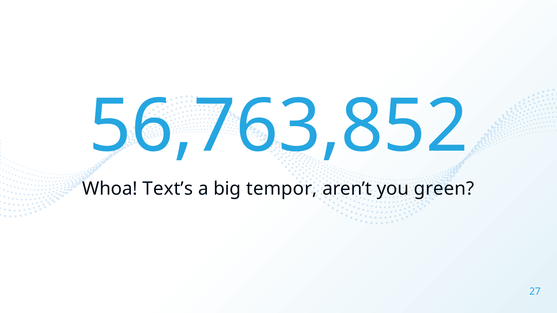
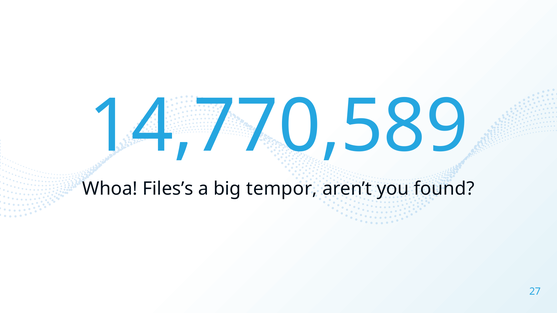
56,763,852: 56,763,852 -> 14,770,589
Text’s: Text’s -> Files’s
green: green -> found
